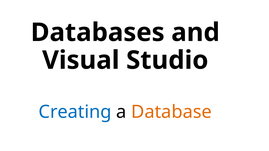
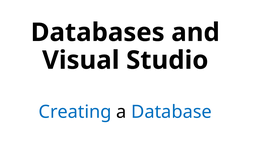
Database colour: orange -> blue
